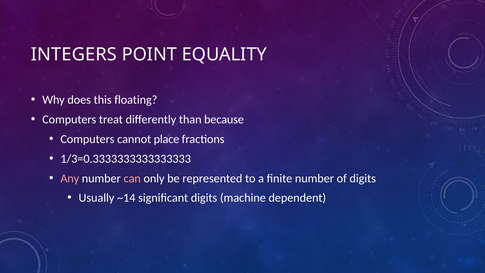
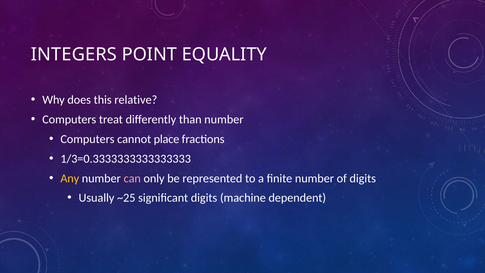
floating: floating -> relative
than because: because -> number
Any colour: pink -> yellow
~14: ~14 -> ~25
